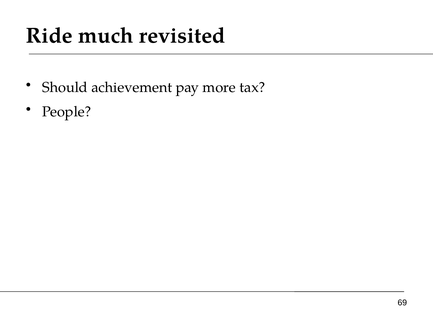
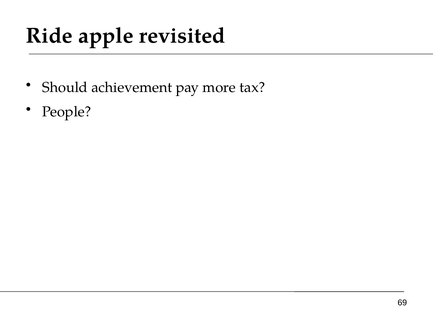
much: much -> apple
